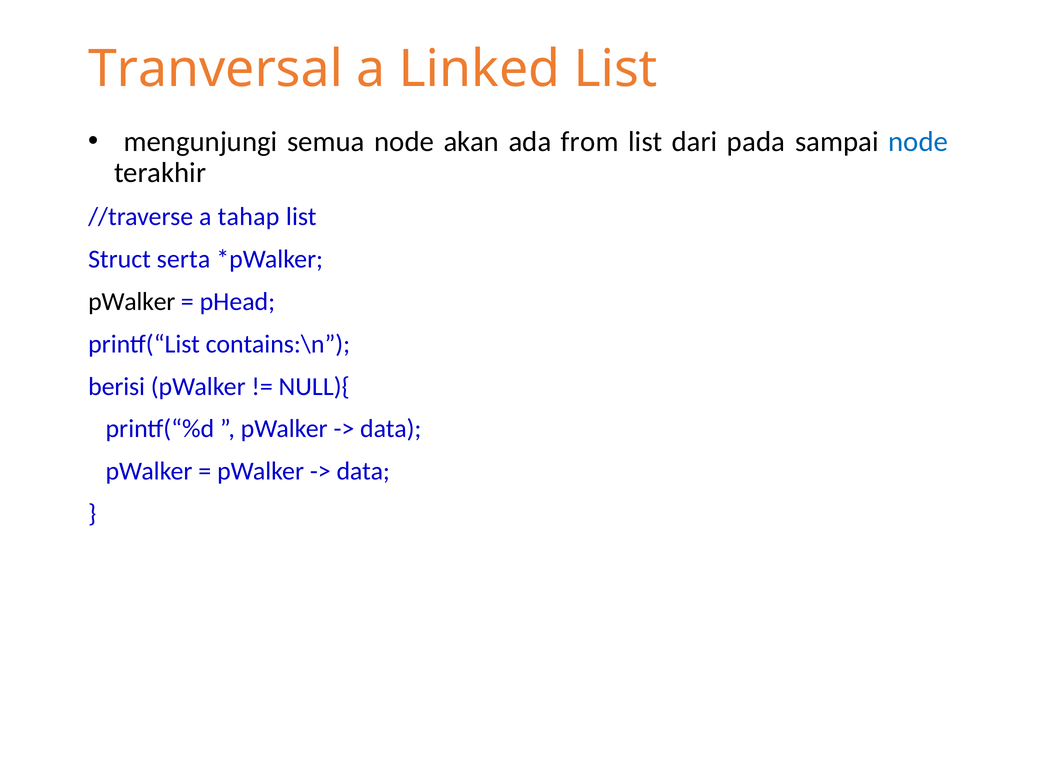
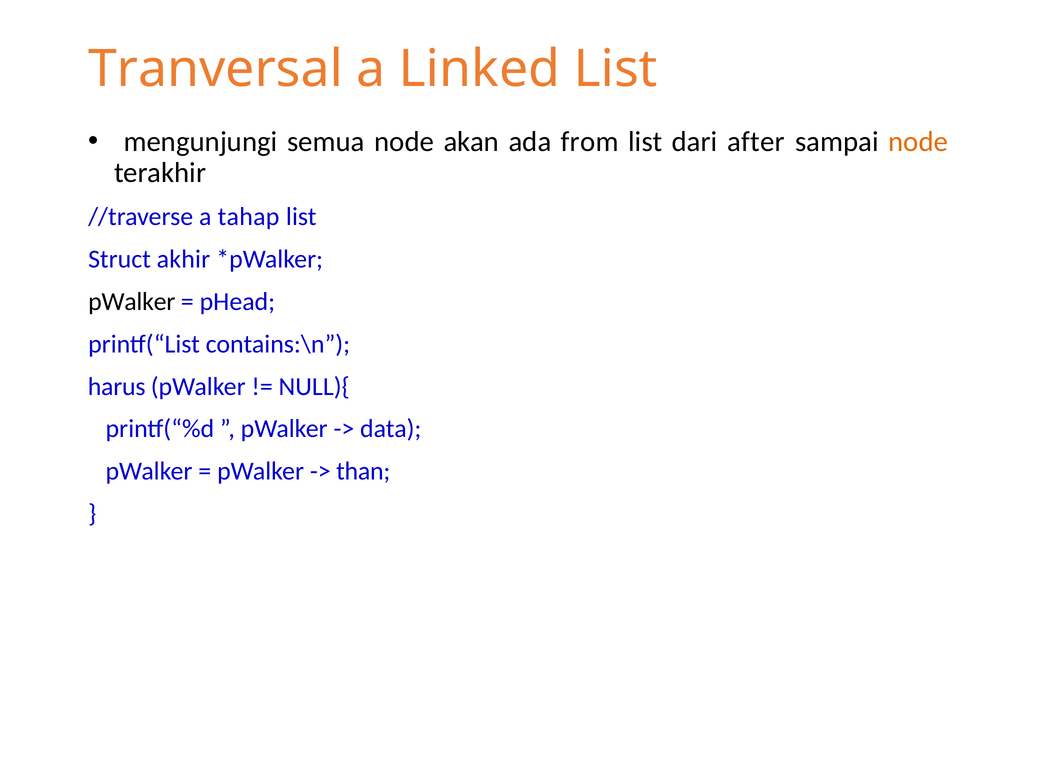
pada: pada -> after
node at (918, 142) colour: blue -> orange
serta: serta -> akhir
berisi: berisi -> harus
data at (363, 471): data -> than
